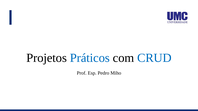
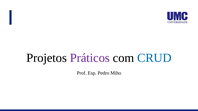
Práticos colour: blue -> purple
